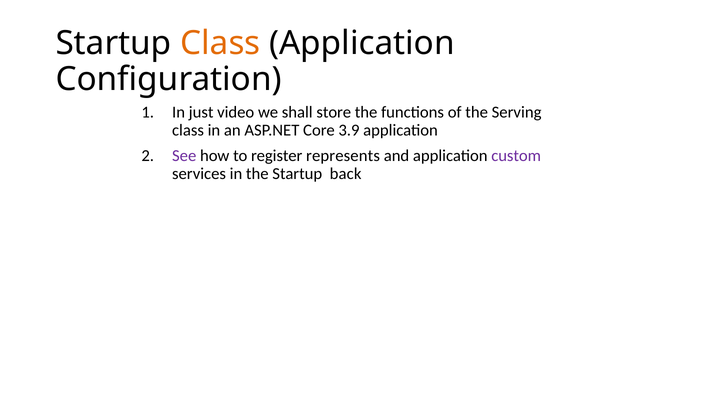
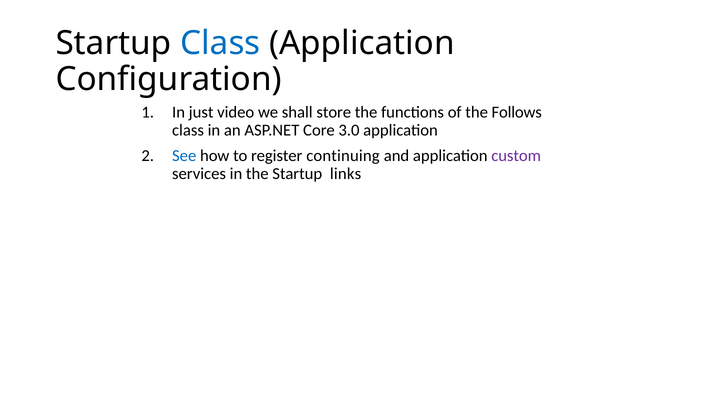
Class at (220, 43) colour: orange -> blue
Serving: Serving -> Follows
3.9: 3.9 -> 3.0
See colour: purple -> blue
represents: represents -> continuing
back: back -> links
